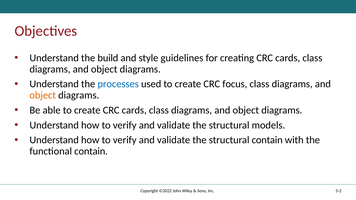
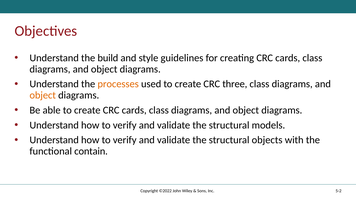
processes colour: blue -> orange
focus: focus -> three
structural contain: contain -> objects
